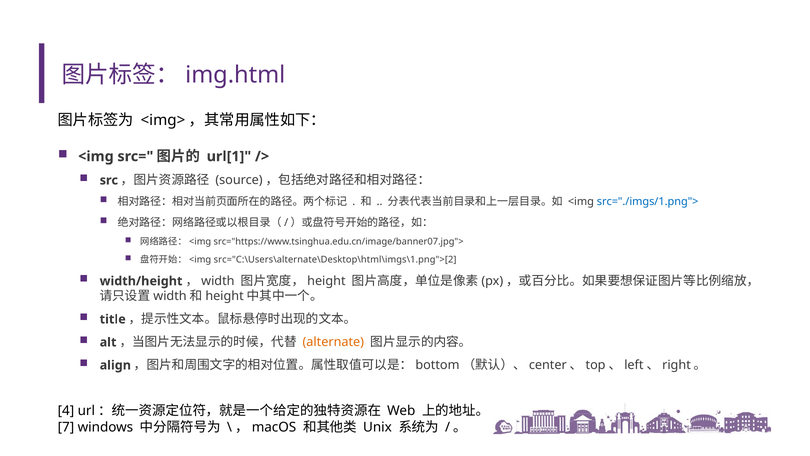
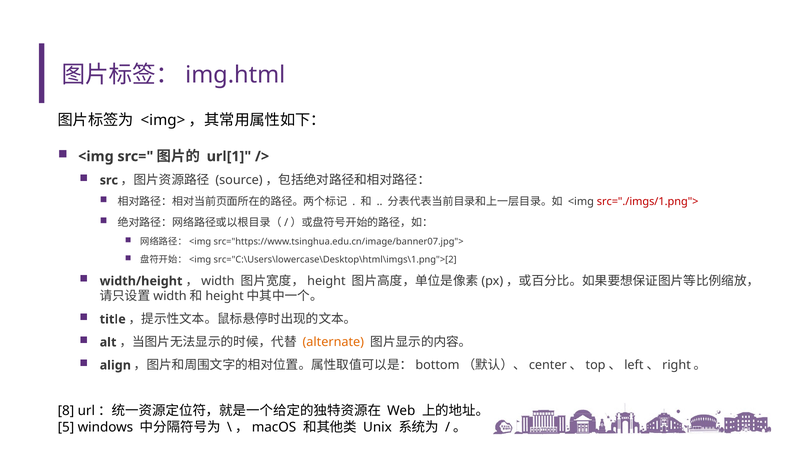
src="./imgs/1.png"> colour: blue -> red
src="C:\Users\alternate\Desktop\html\imgs\1.png">[2: src="C:\Users\alternate\Desktop\html\imgs\1.png">[2 -> src="C:\Users\lowercase\Desktop\html\imgs\1.png">[2
4: 4 -> 8
7: 7 -> 5
